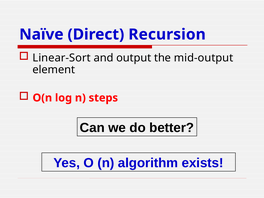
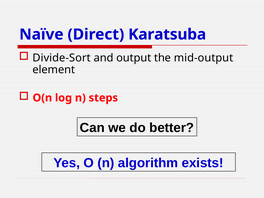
Recursion: Recursion -> Karatsuba
Linear-Sort: Linear-Sort -> Divide-Sort
